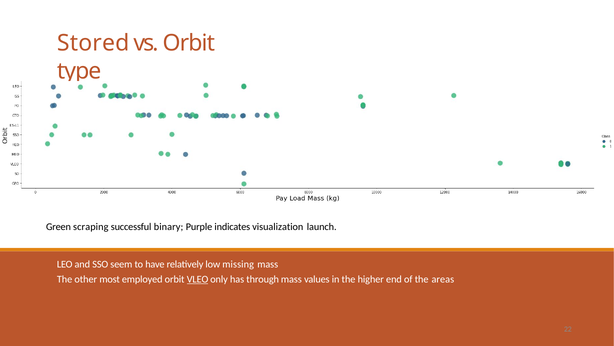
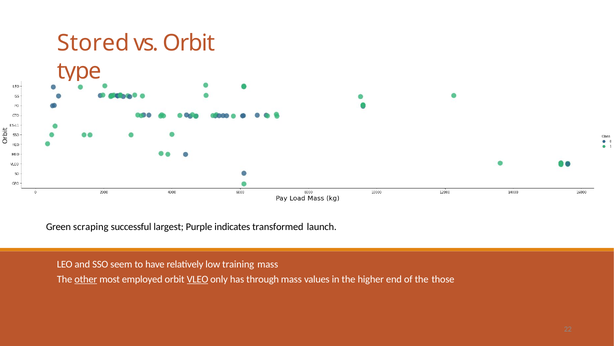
binary: binary -> largest
visualization: visualization -> transformed
missing: missing -> training
other underline: none -> present
areas: areas -> those
